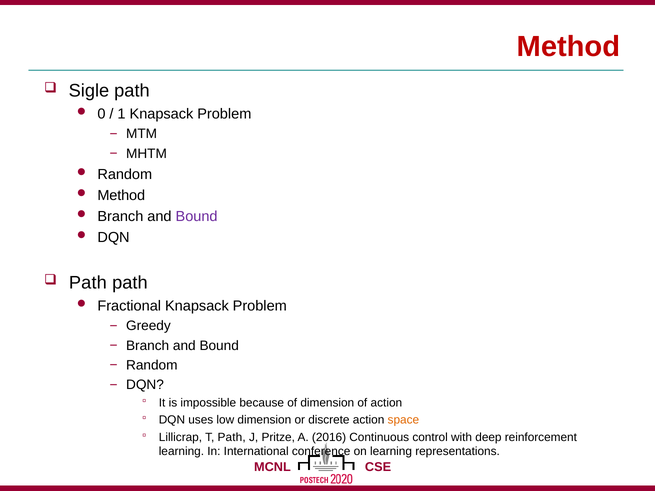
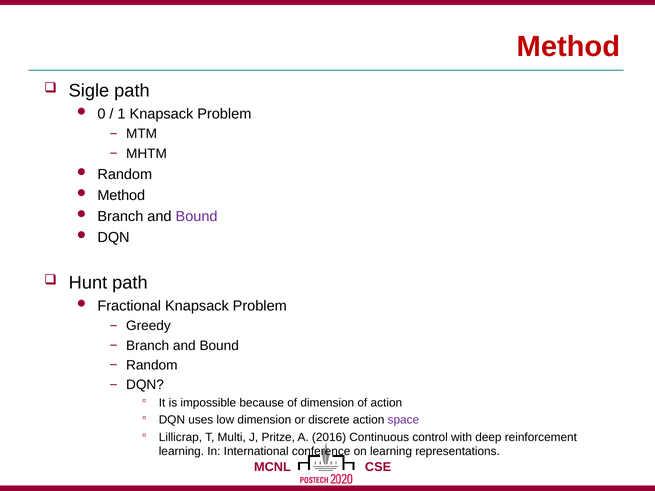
Path at (88, 283): Path -> Hunt
space colour: orange -> purple
T Path: Path -> Multi
